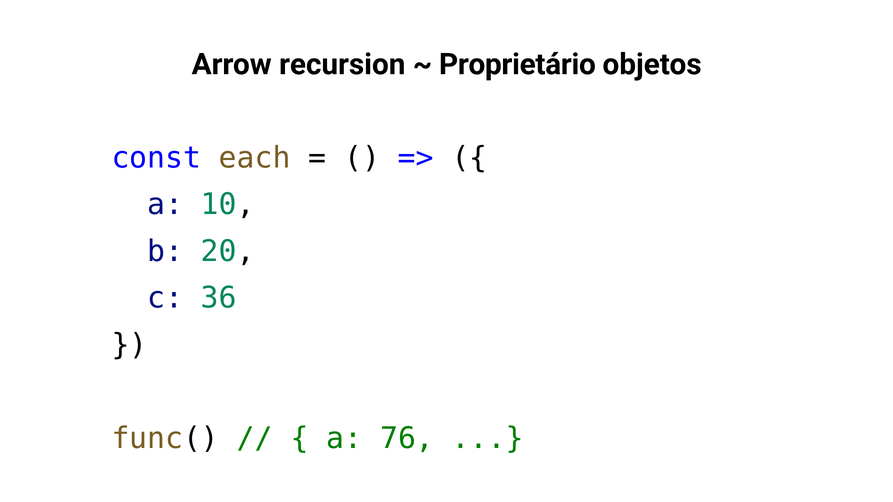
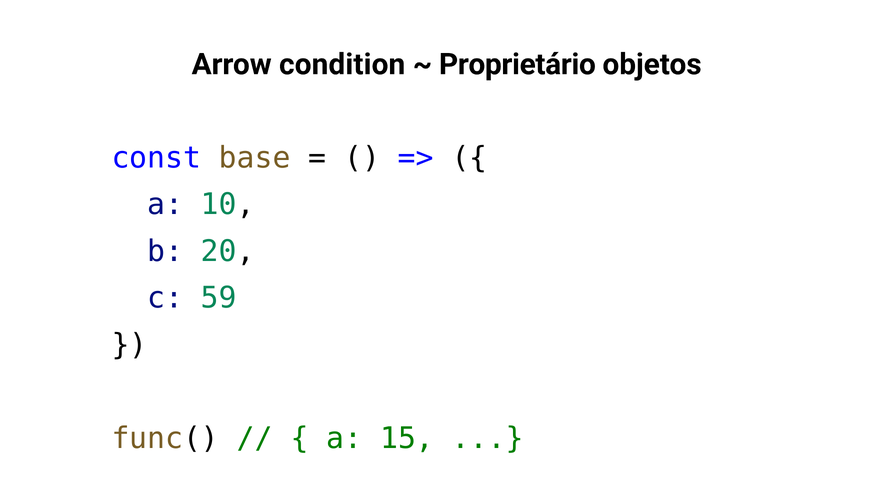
recursion: recursion -> condition
each: each -> base
36: 36 -> 59
76: 76 -> 15
